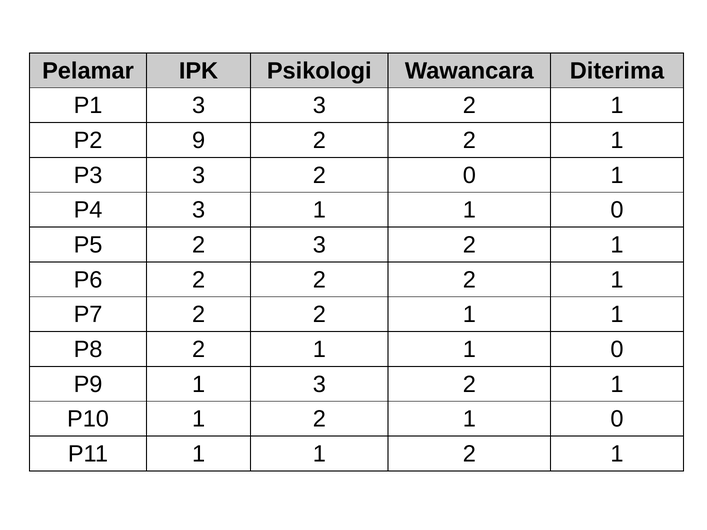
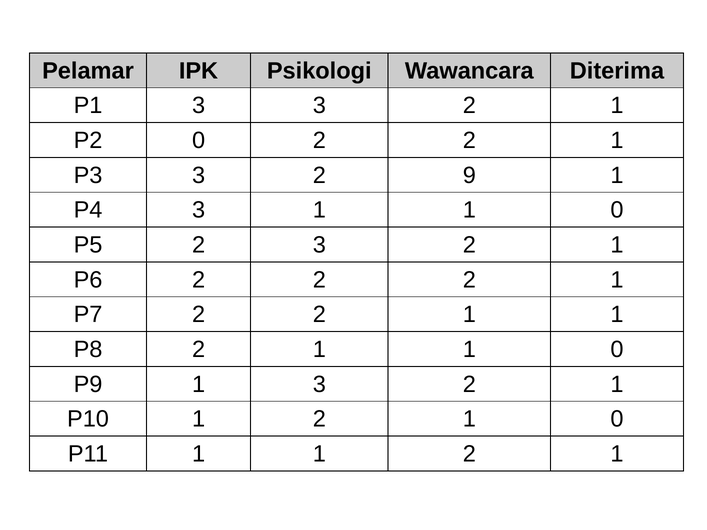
P2 9: 9 -> 0
2 0: 0 -> 9
